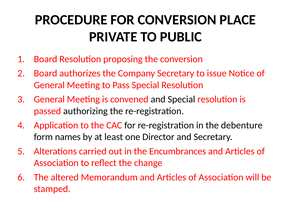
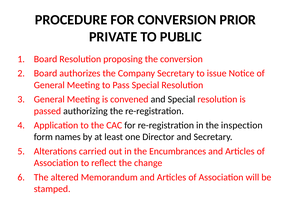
PLACE: PLACE -> PRIOR
debenture: debenture -> inspection
